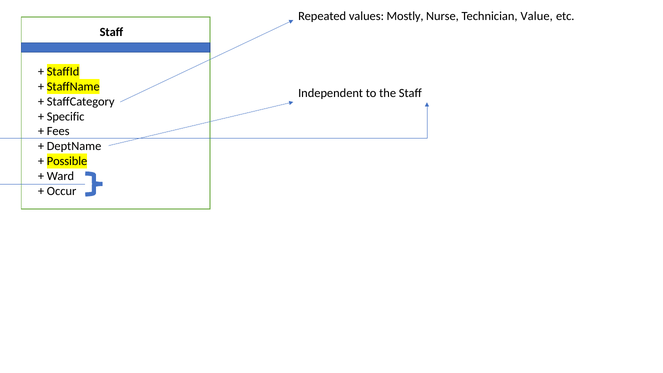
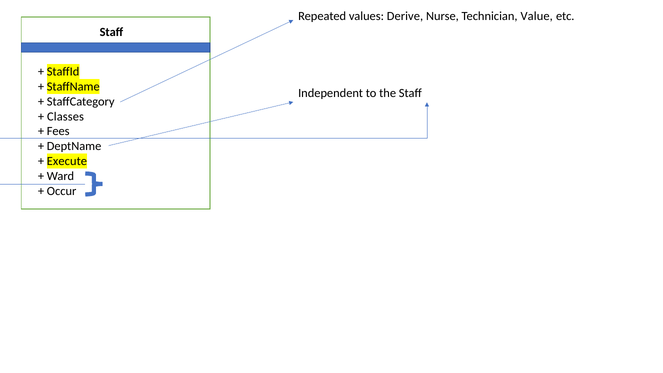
Mostly: Mostly -> Derive
Specific: Specific -> Classes
Possible: Possible -> Execute
